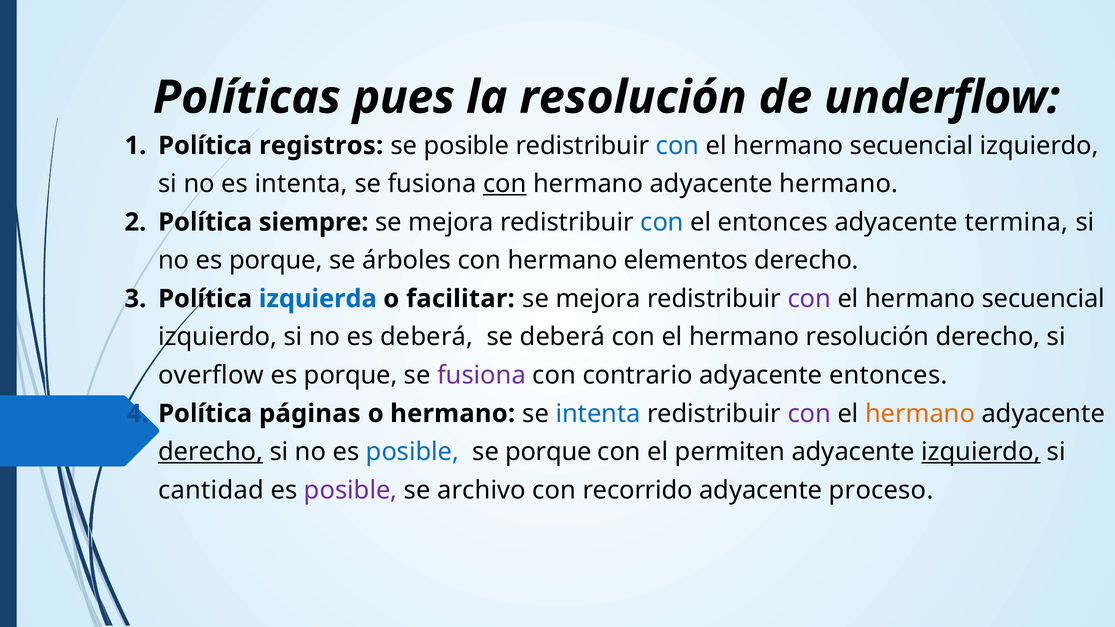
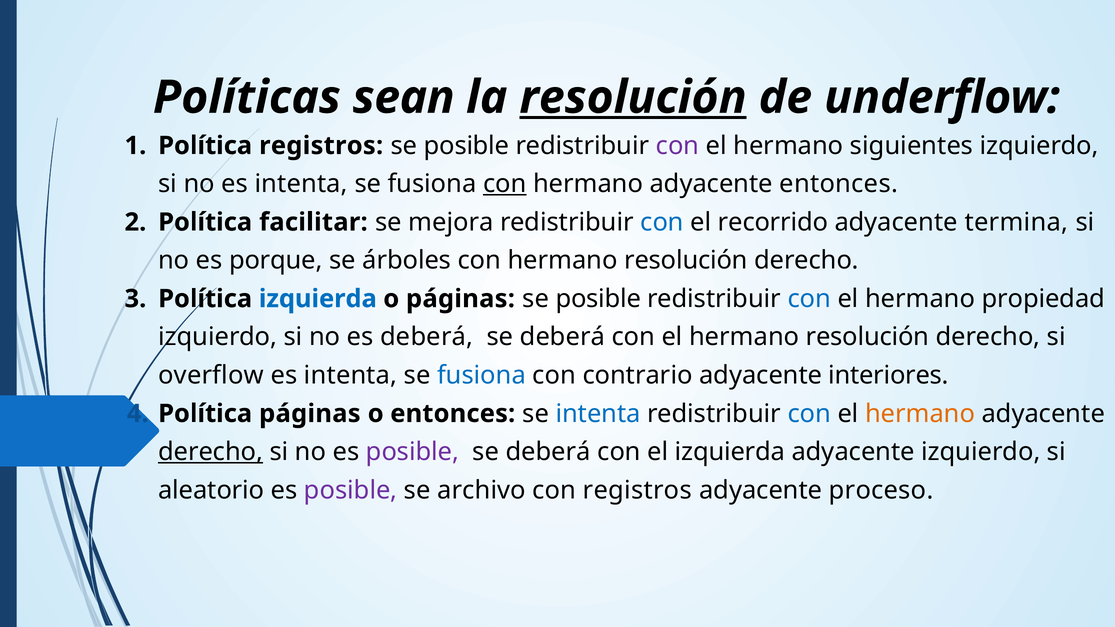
pues: pues -> sean
resolución at (633, 98) underline: none -> present
con at (678, 146) colour: blue -> purple
secuencial at (912, 146): secuencial -> siguientes
adyacente hermano: hermano -> entonces
siempre: siempre -> facilitar
el entonces: entonces -> recorrido
con hermano elementos: elementos -> resolución
o facilitar: facilitar -> páginas
mejora at (598, 299): mejora -> posible
con at (809, 299) colour: purple -> blue
secuencial at (1043, 299): secuencial -> propiedad
porque at (351, 375): porque -> intenta
fusiona at (482, 375) colour: purple -> blue
adyacente entonces: entonces -> interiores
o hermano: hermano -> entonces
con at (809, 414) colour: purple -> blue
posible at (413, 452) colour: blue -> purple
porque at (548, 452): porque -> deberá
el permiten: permiten -> izquierda
izquierdo at (981, 452) underline: present -> none
cantidad: cantidad -> aleatorio
con recorrido: recorrido -> registros
